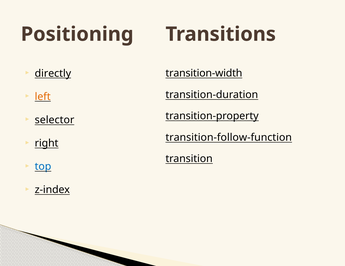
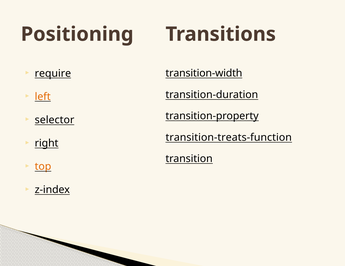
directly: directly -> require
transition-follow-function: transition-follow-function -> transition-treats-function
top colour: blue -> orange
